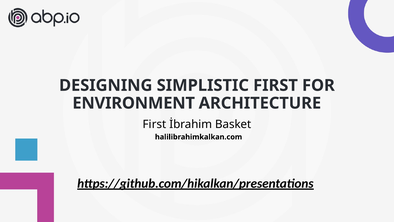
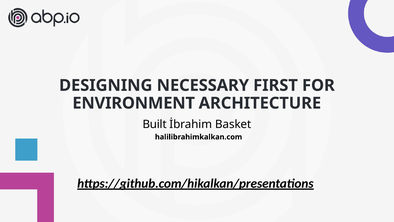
SIMPLISTIC: SIMPLISTIC -> NECESSARY
First at (155, 124): First -> Built
